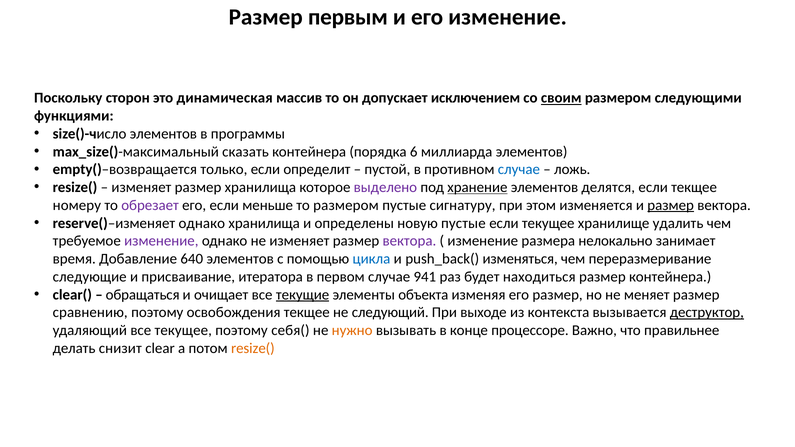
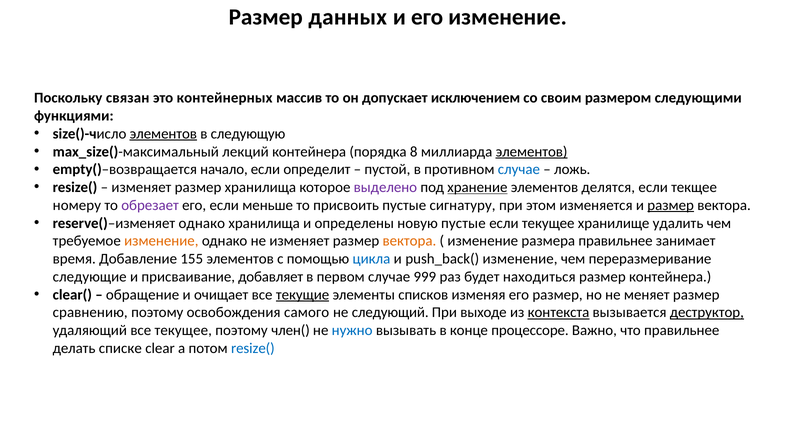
первым: первым -> данных
сторон: сторон -> связан
динамическая: динамическая -> контейнерных
своим underline: present -> none
элементов at (163, 134) underline: none -> present
программы: программы -> следующую
сказать: сказать -> лекций
6: 6 -> 8
элементов at (532, 152) underline: none -> present
только: только -> начало
то размером: размером -> присвоить
изменение at (161, 241) colour: purple -> orange
вектора at (409, 241) colour: purple -> orange
размера нелокально: нелокально -> правильнее
640: 640 -> 155
push_back( изменяться: изменяться -> изменение
итератора: итератора -> добавляет
941: 941 -> 999
обращаться: обращаться -> обращение
объекта: объекта -> списков
освобождения текщее: текщее -> самого
контекста underline: none -> present
себя(: себя( -> член(
нужно colour: orange -> blue
снизит: снизит -> списке
resize( at (253, 348) colour: orange -> blue
